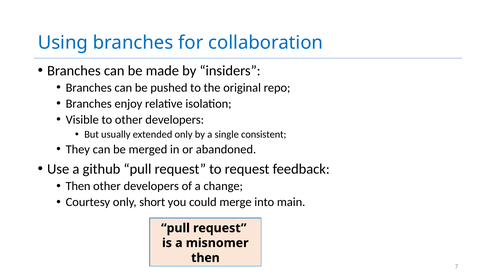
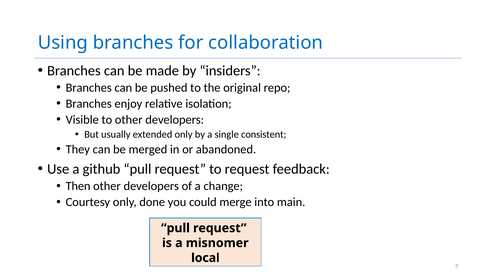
short: short -> done
then at (205, 258): then -> local
